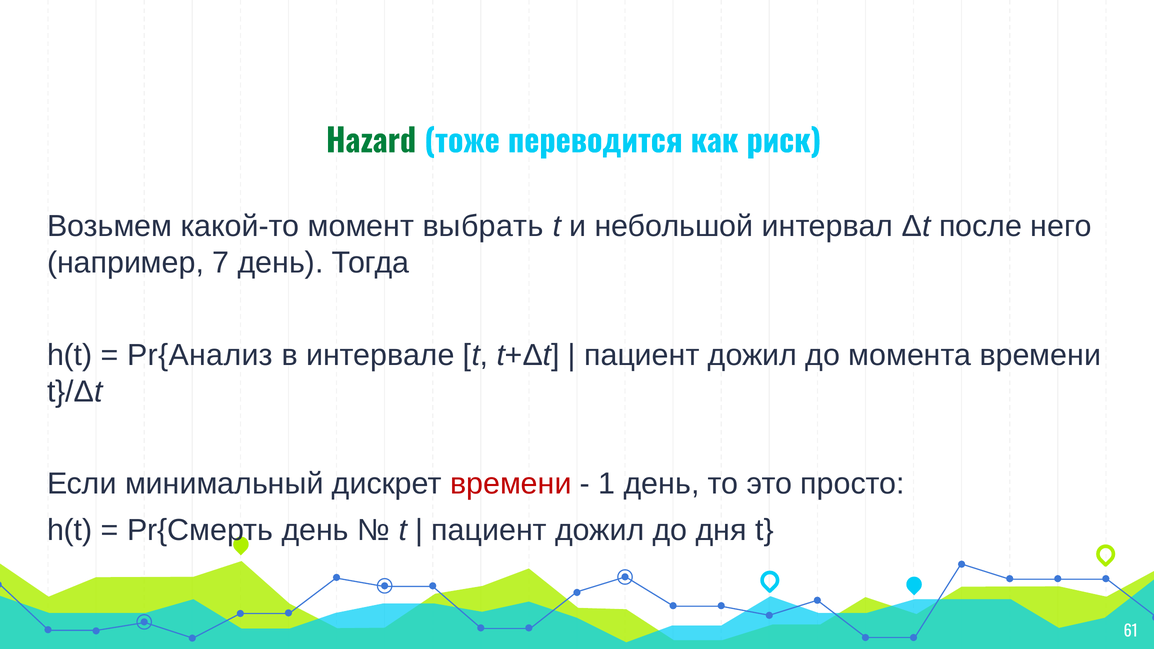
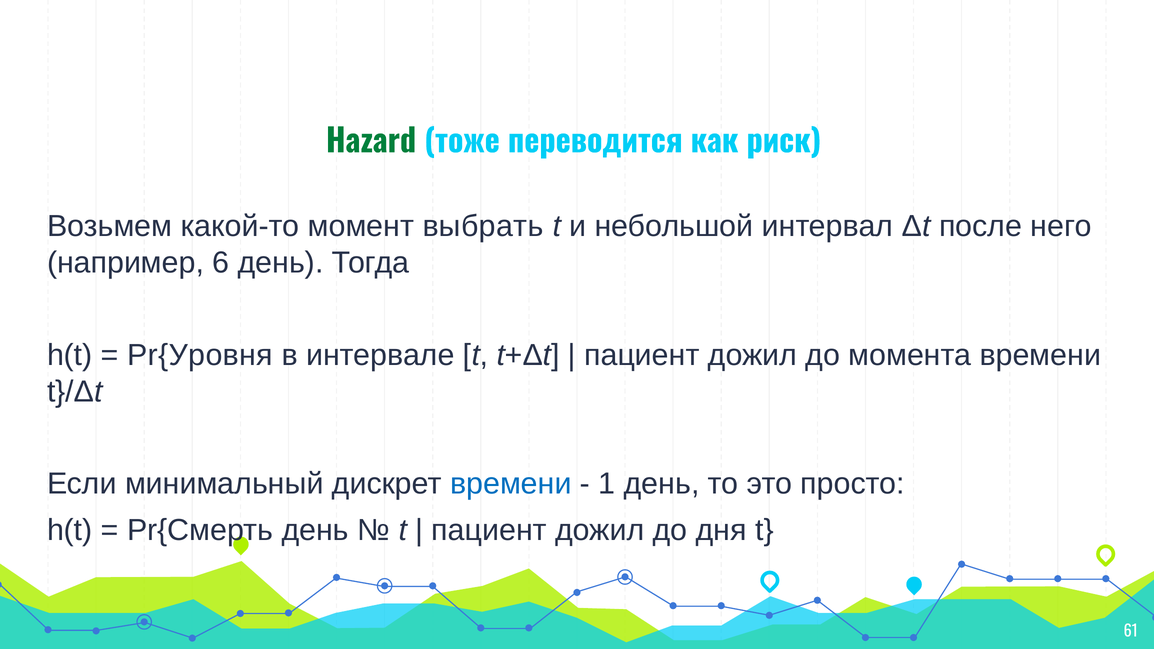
7: 7 -> 6
Pr{Анализ: Pr{Анализ -> Pr{Уровня
времени at (511, 484) colour: red -> blue
